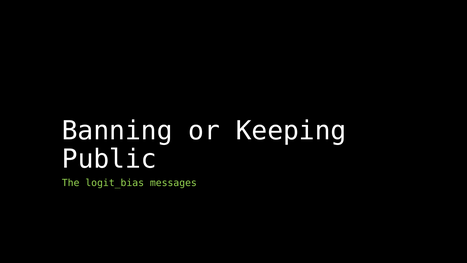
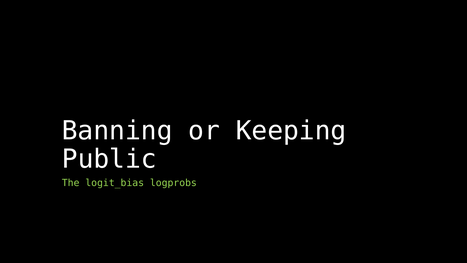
messages: messages -> logprobs
